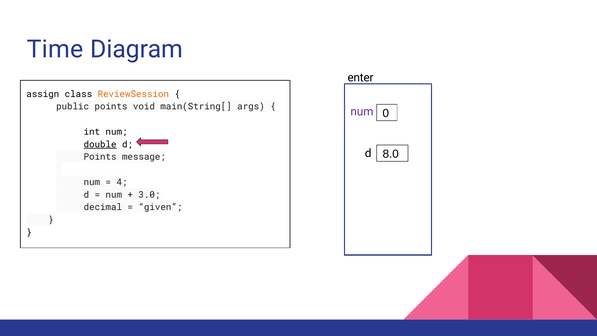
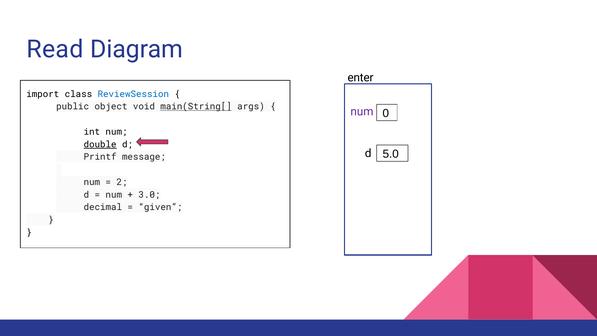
Time: Time -> Read
assign: assign -> import
ReviewSession colour: orange -> blue
public points: points -> object
main(String[ underline: none -> present
8.0: 8.0 -> 5.0
Points at (100, 157): Points -> Printf
4: 4 -> 2
